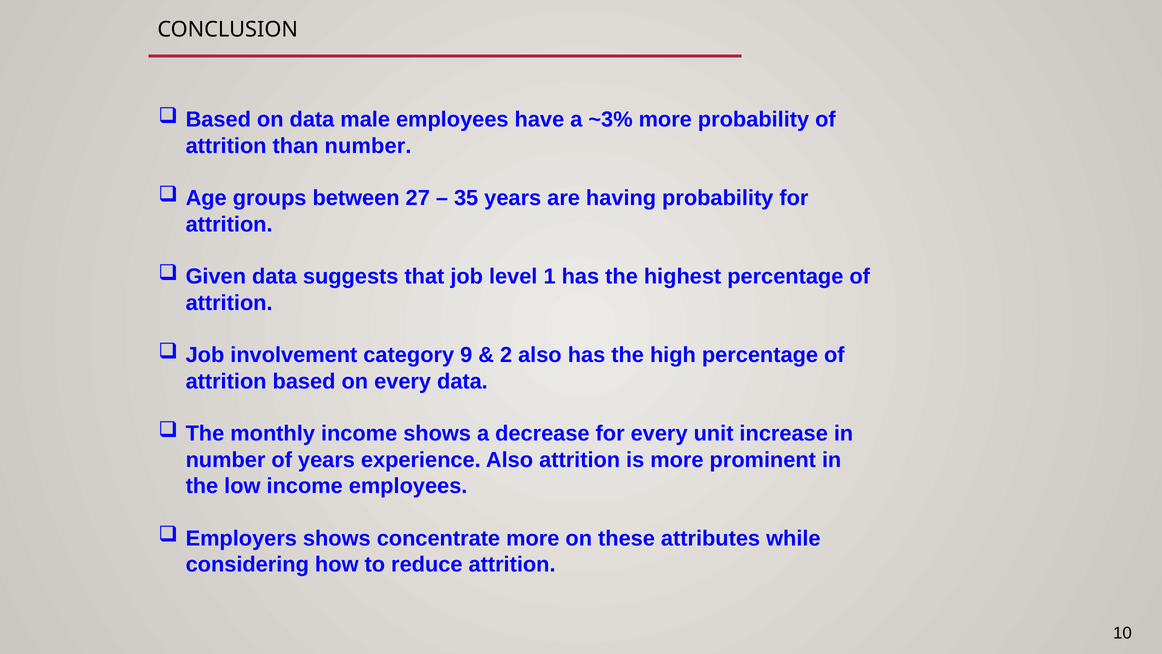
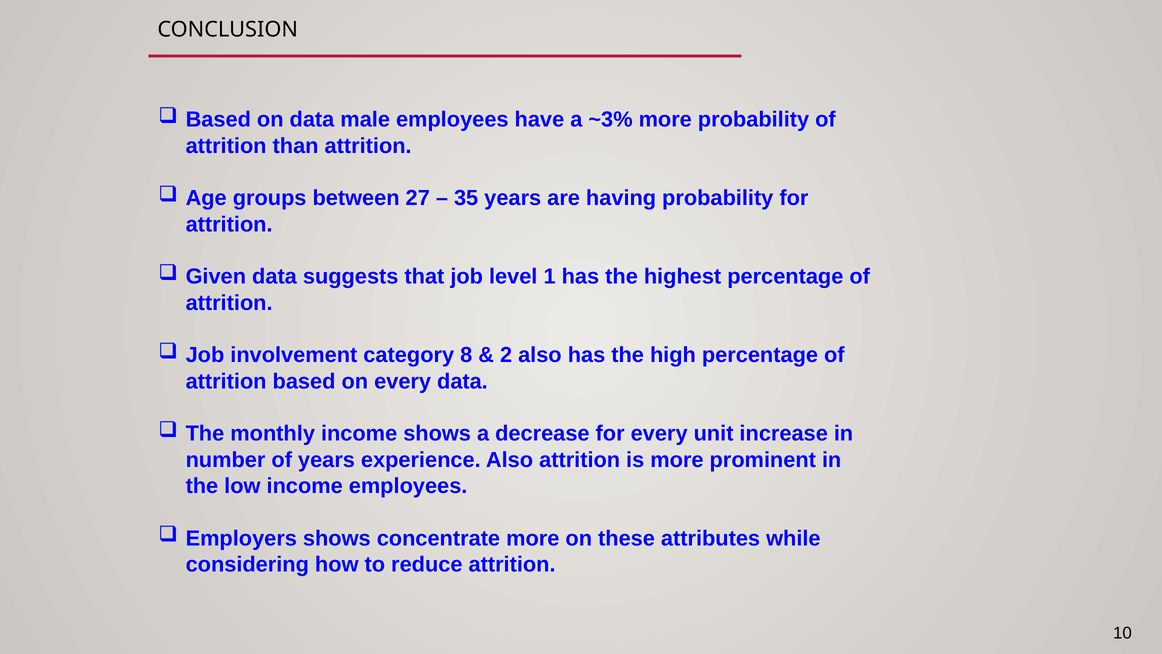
than number: number -> attrition
9: 9 -> 8
